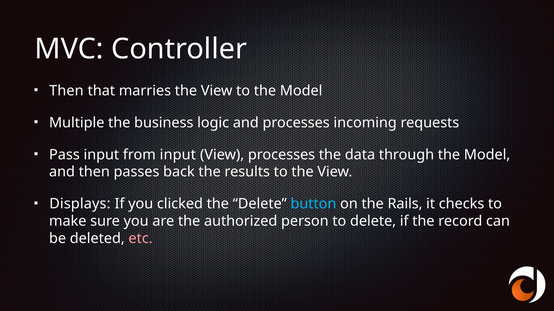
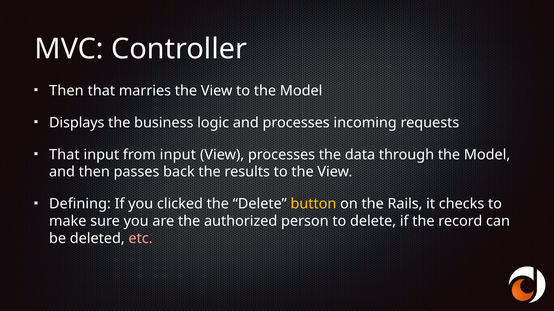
Multiple: Multiple -> Displays
Pass at (64, 155): Pass -> That
Displays: Displays -> Defining
button colour: light blue -> yellow
